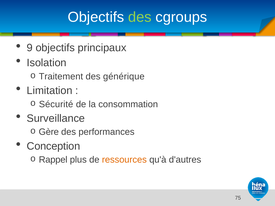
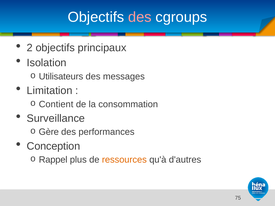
des at (140, 17) colour: light green -> pink
9: 9 -> 2
Traitement: Traitement -> Utilisateurs
générique: générique -> messages
Sécurité: Sécurité -> Contient
